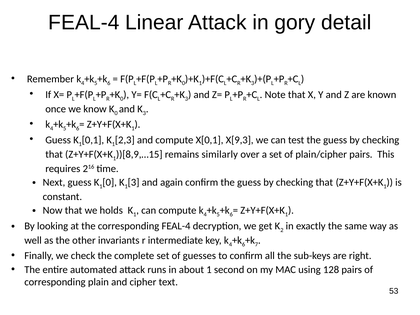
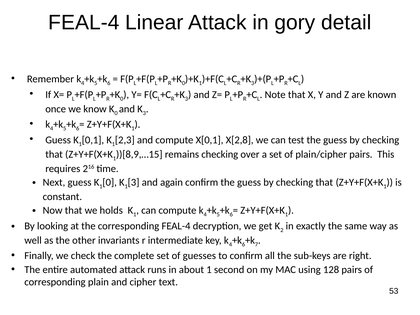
X[9,3: X[9,3 -> X[2,8
remains similarly: similarly -> checking
